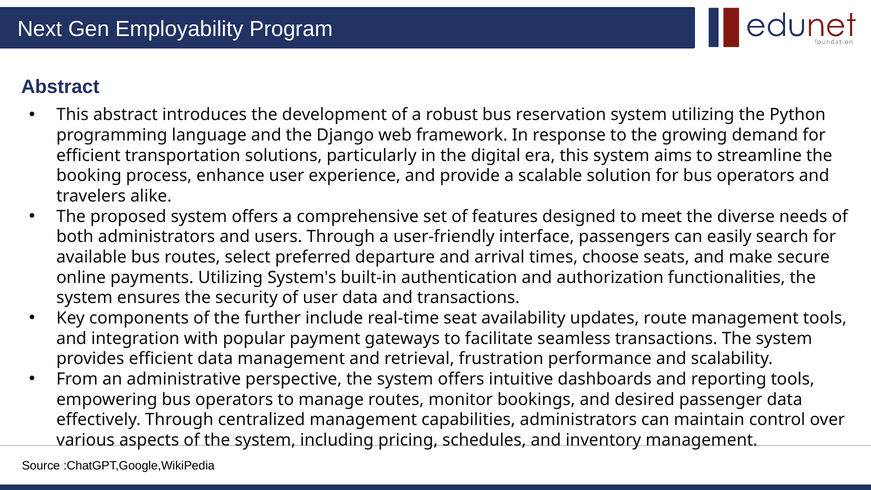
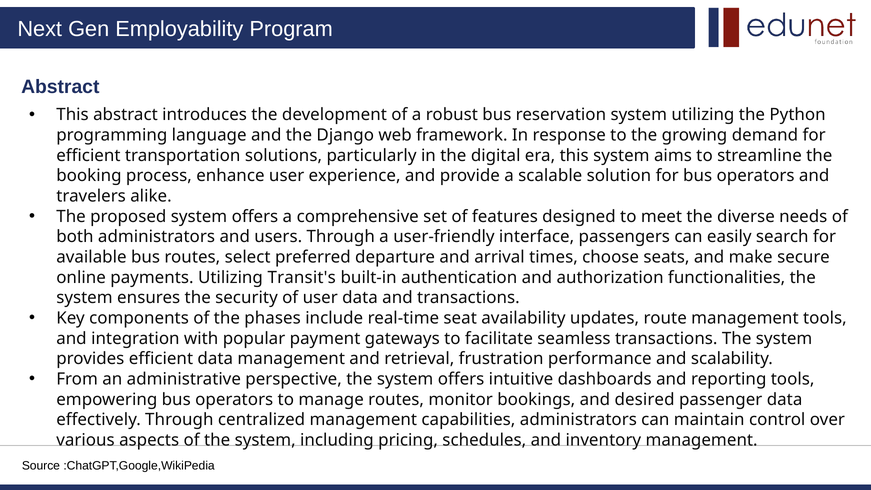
System's: System's -> Transit's
further: further -> phases
